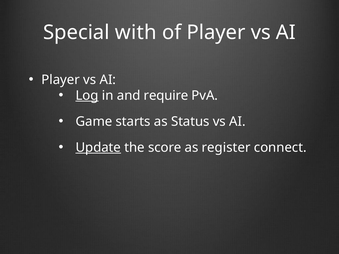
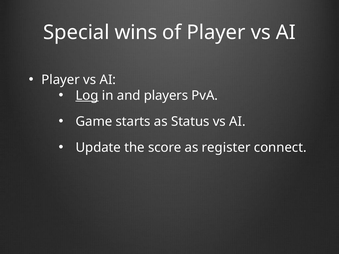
with: with -> wins
require: require -> players
Update underline: present -> none
